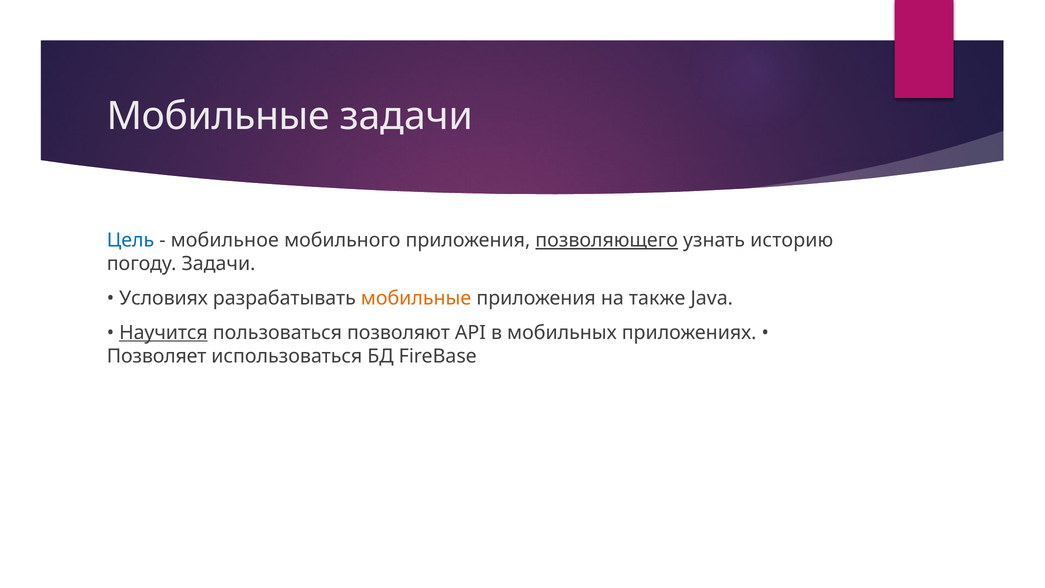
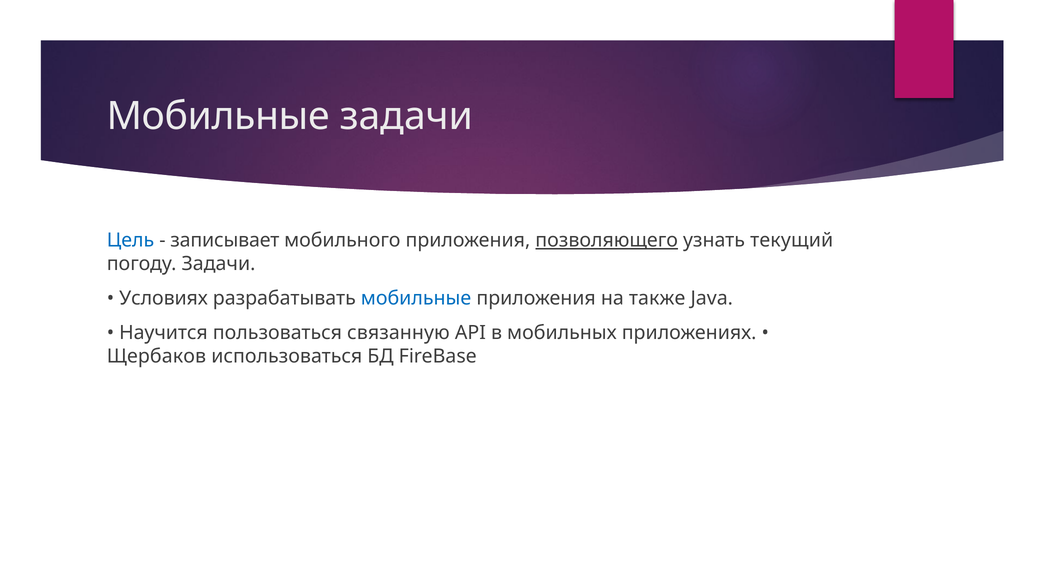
мобильное: мобильное -> записывает
историю: историю -> текущий
мобильные at (416, 298) colour: orange -> blue
Научится underline: present -> none
позволяют: позволяют -> связанную
Позволяет: Позволяет -> Щербаков
